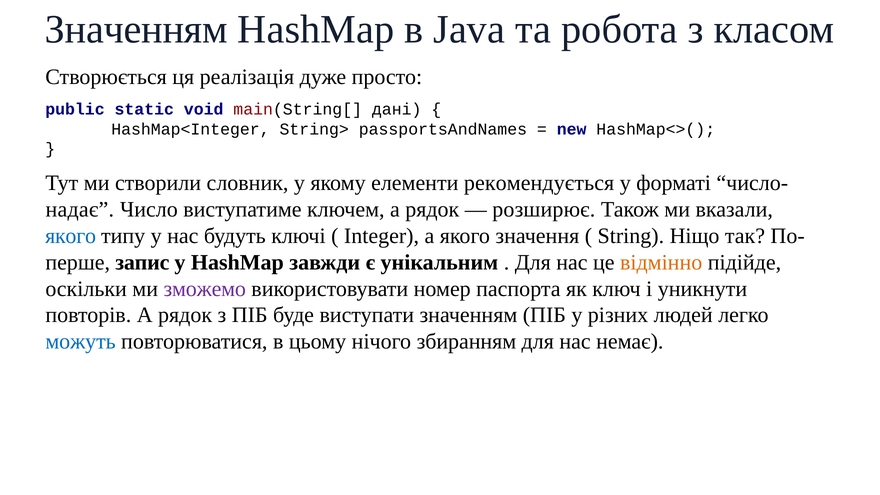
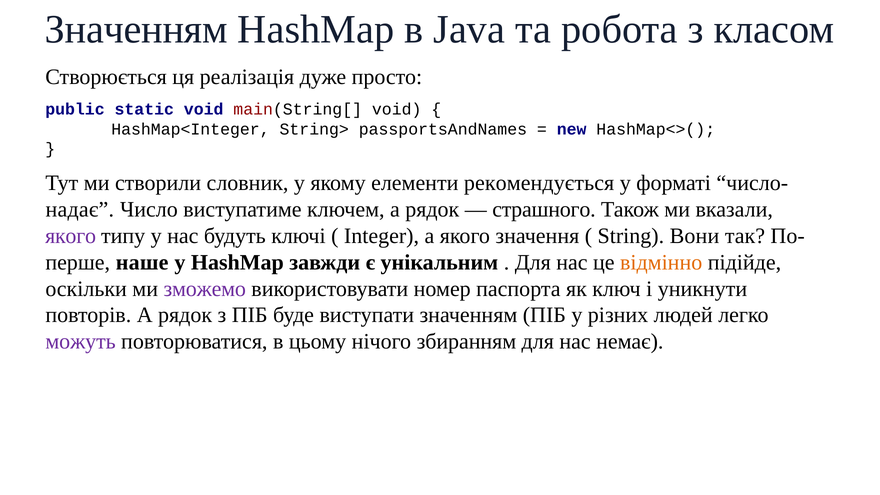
main(String[ дані: дані -> void
розширює: розширює -> страшного
якого at (71, 236) colour: blue -> purple
Ніщо: Ніщо -> Вони
запис: запис -> наше
можуть colour: blue -> purple
